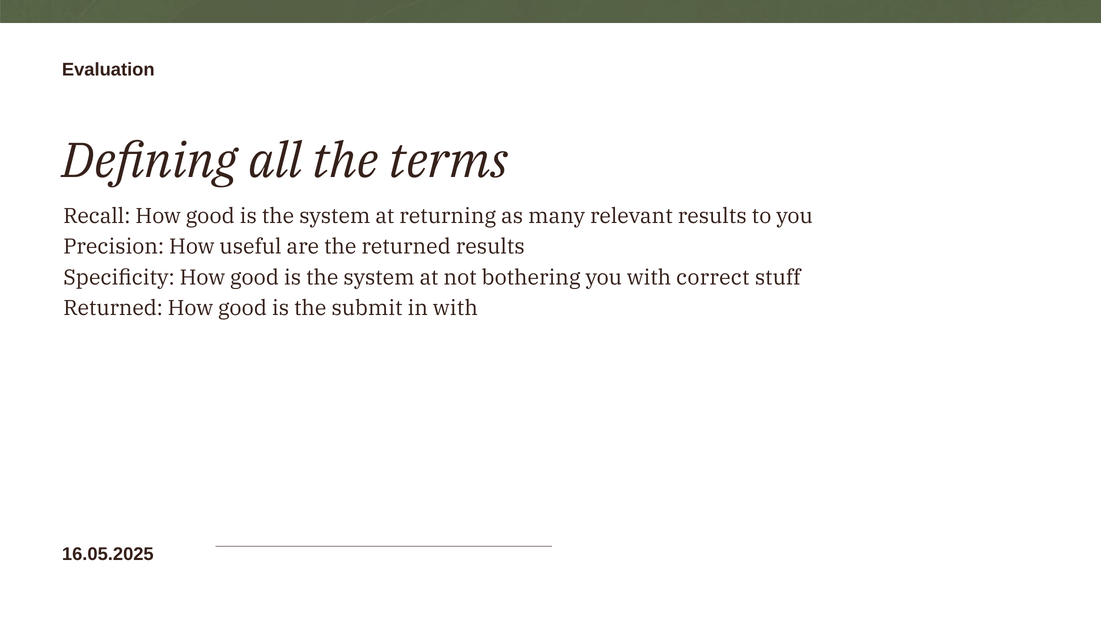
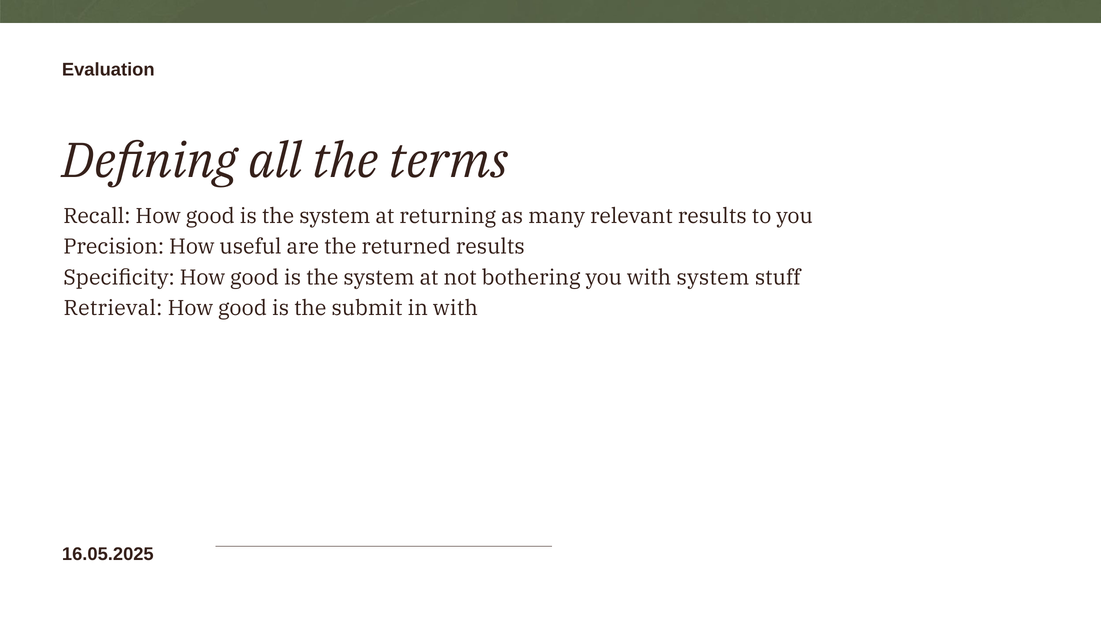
with correct: correct -> system
Returned at (113, 308): Returned -> Retrieval
